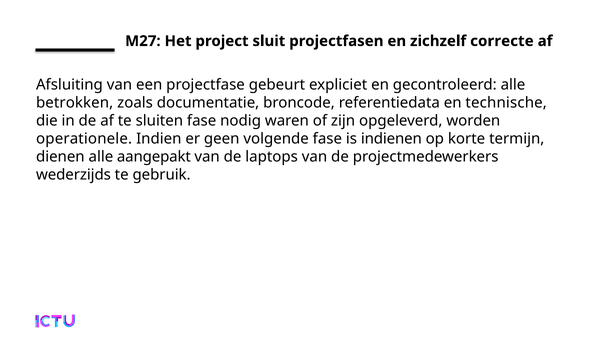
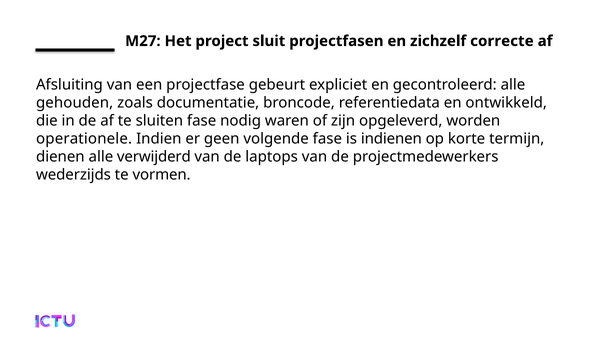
betrokken: betrokken -> gehouden
technische: technische -> ontwikkeld
aangepakt: aangepakt -> verwijderd
gebruik: gebruik -> vormen
